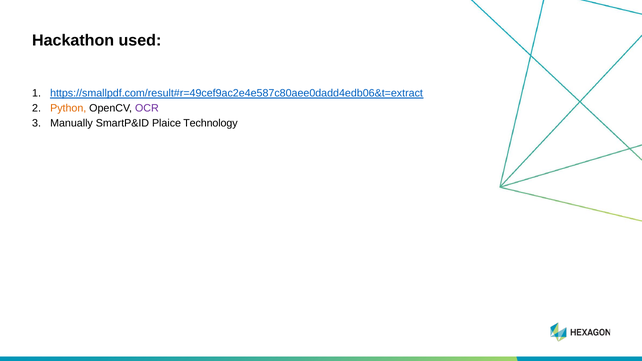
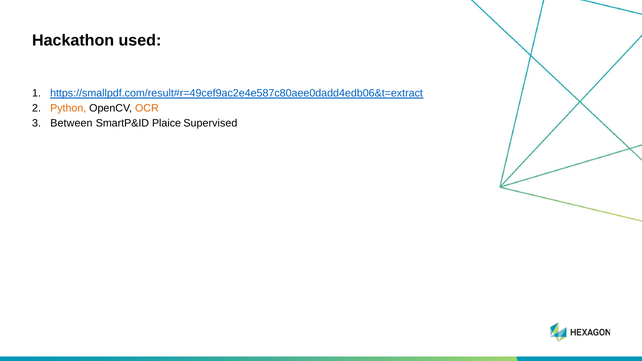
OCR colour: purple -> orange
Manually: Manually -> Between
Technology: Technology -> Supervised
